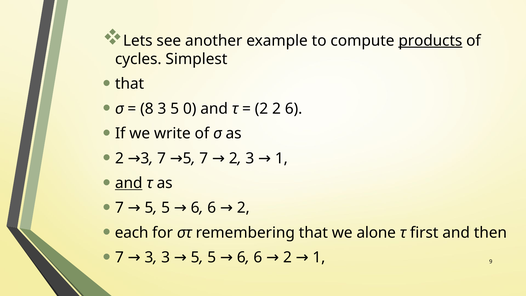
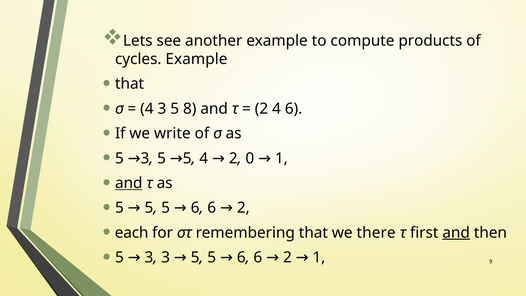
products underline: present -> none
cycles Simplest: Simplest -> Example
8 at (147, 109): 8 -> 4
0: 0 -> 8
2 2: 2 -> 4
2 at (119, 158): 2 -> 5
7 at (162, 158): 7 -> 5
5 7: 7 -> 4
2 3: 3 -> 0
7 at (119, 208): 7 -> 5
alone: alone -> there
and at (456, 233) underline: none -> present
7 at (119, 257): 7 -> 5
